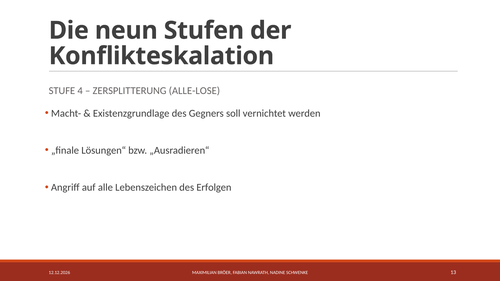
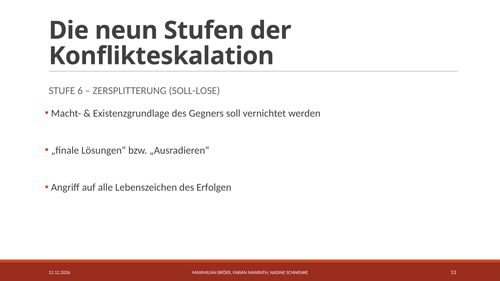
4: 4 -> 6
ALLE-LOSE: ALLE-LOSE -> SOLL-LOSE
